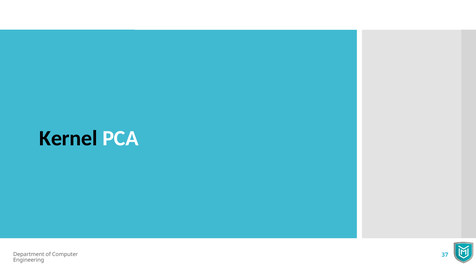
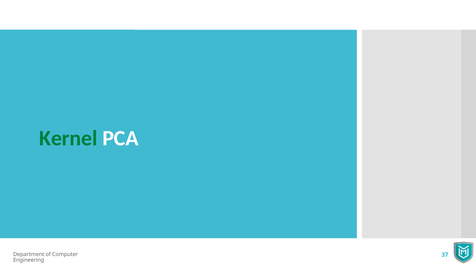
Kernel colour: black -> green
